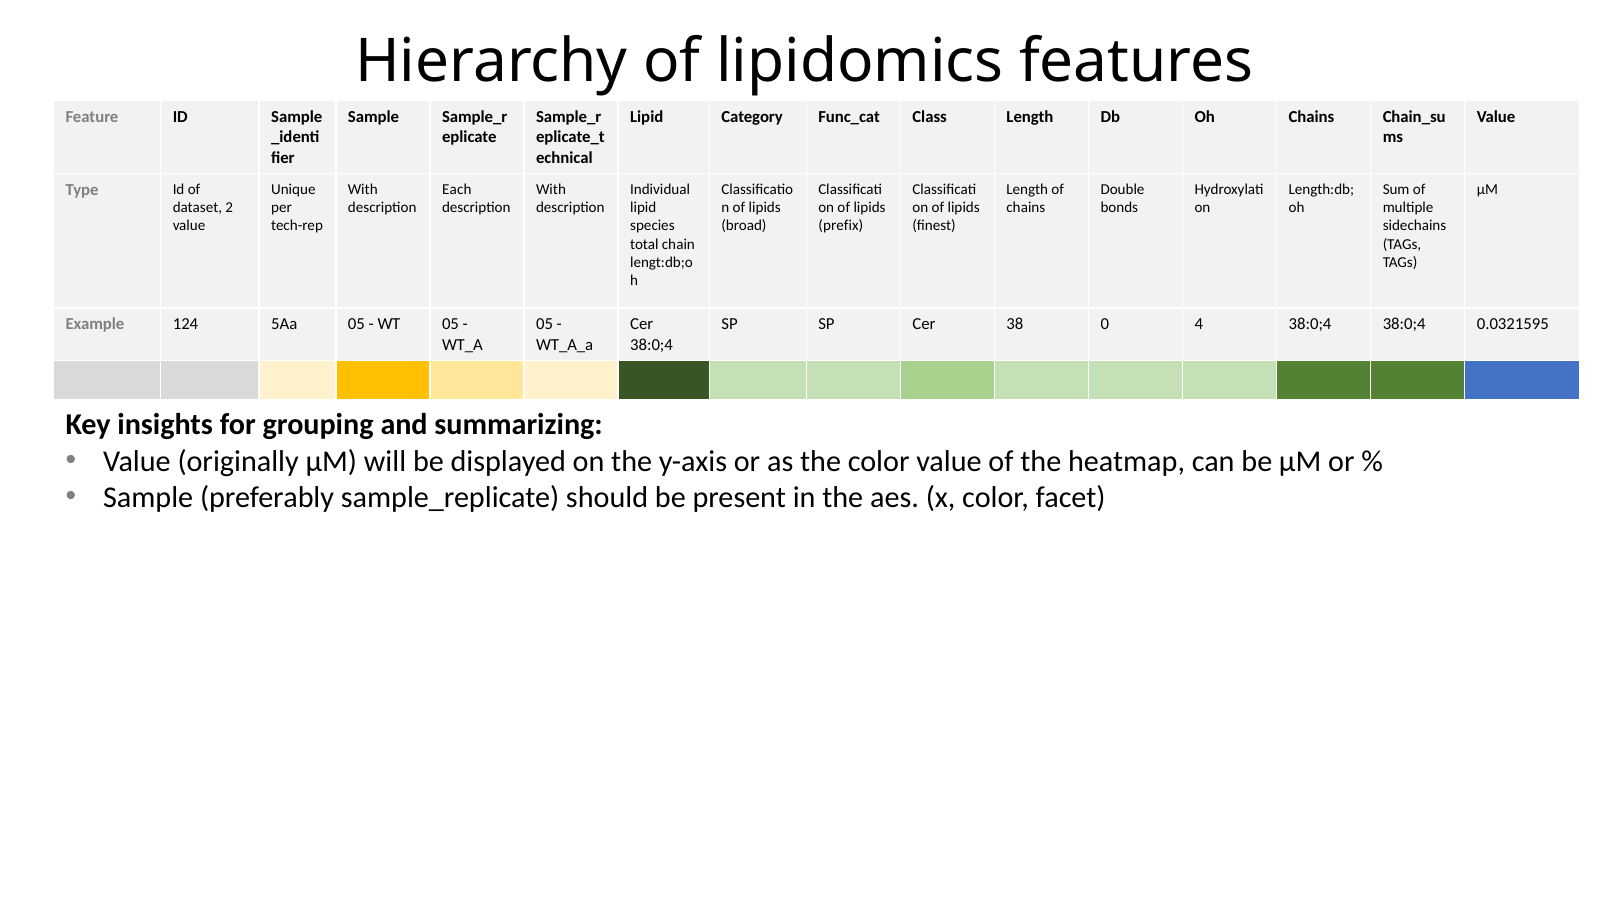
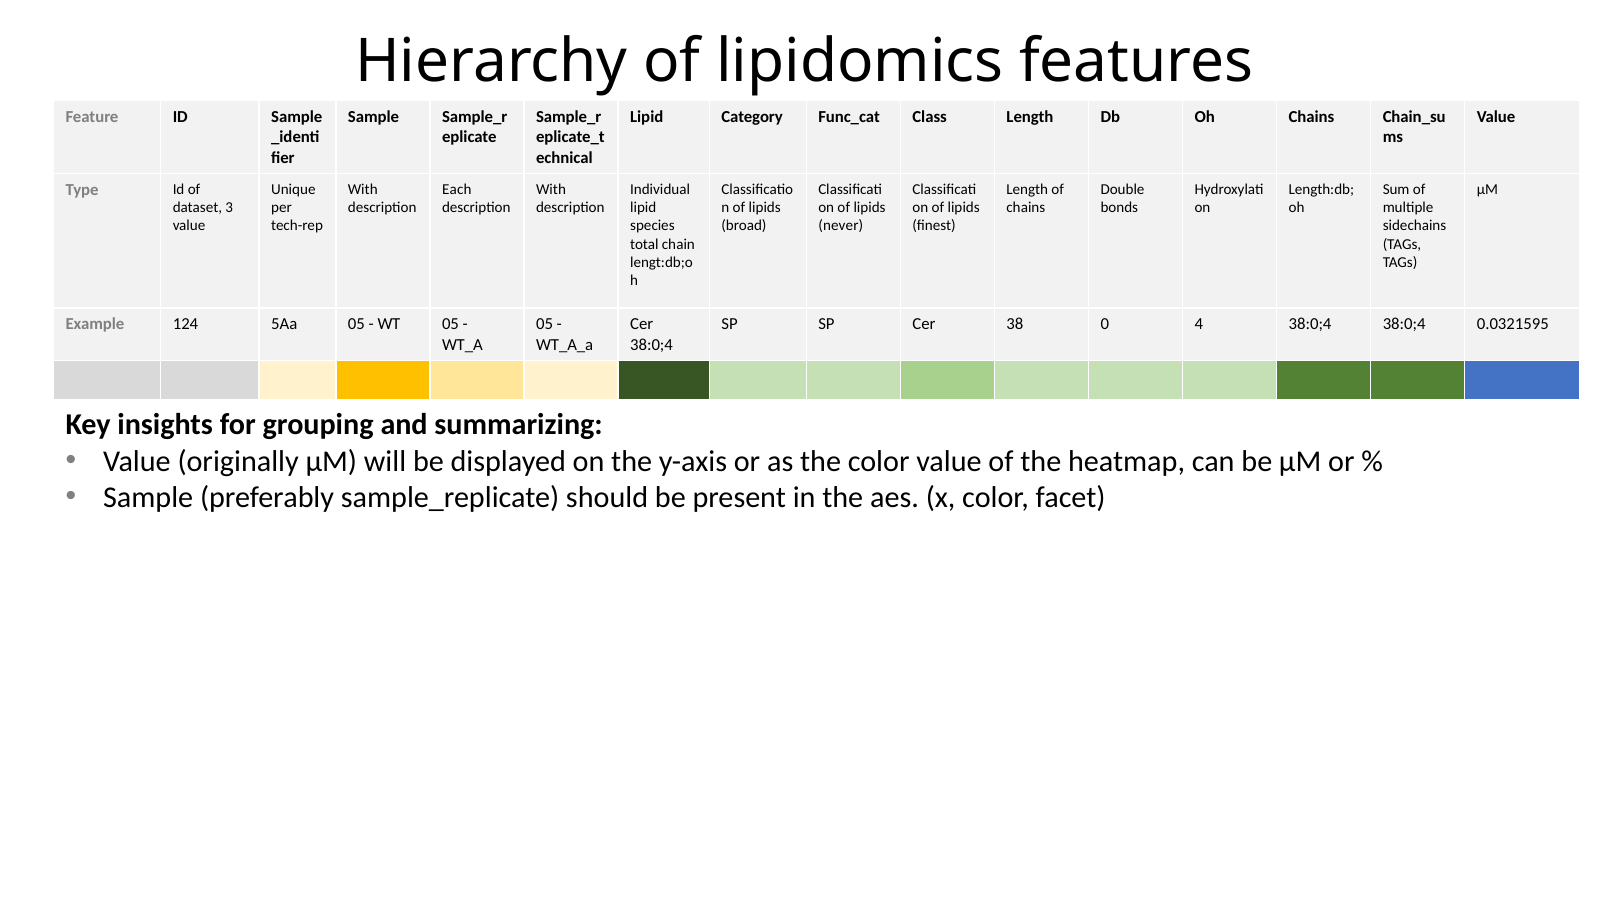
2: 2 -> 3
prefix: prefix -> never
